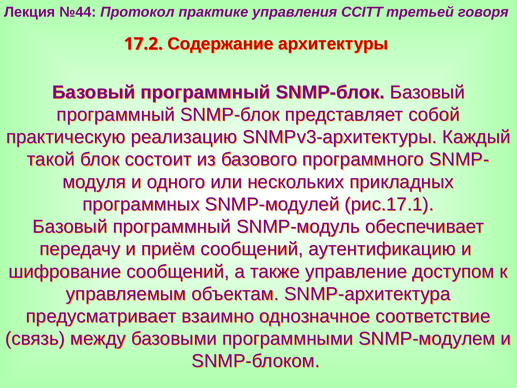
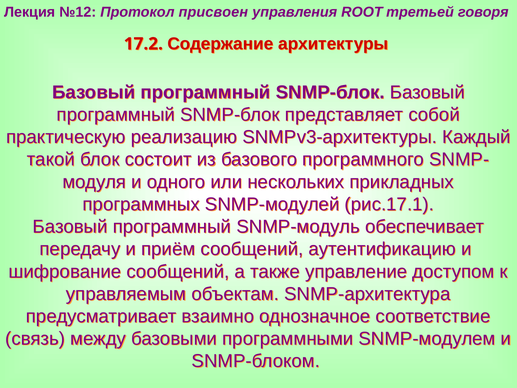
№44: №44 -> №12
практике: практике -> присвоен
CCITT: CCITT -> ROOT
